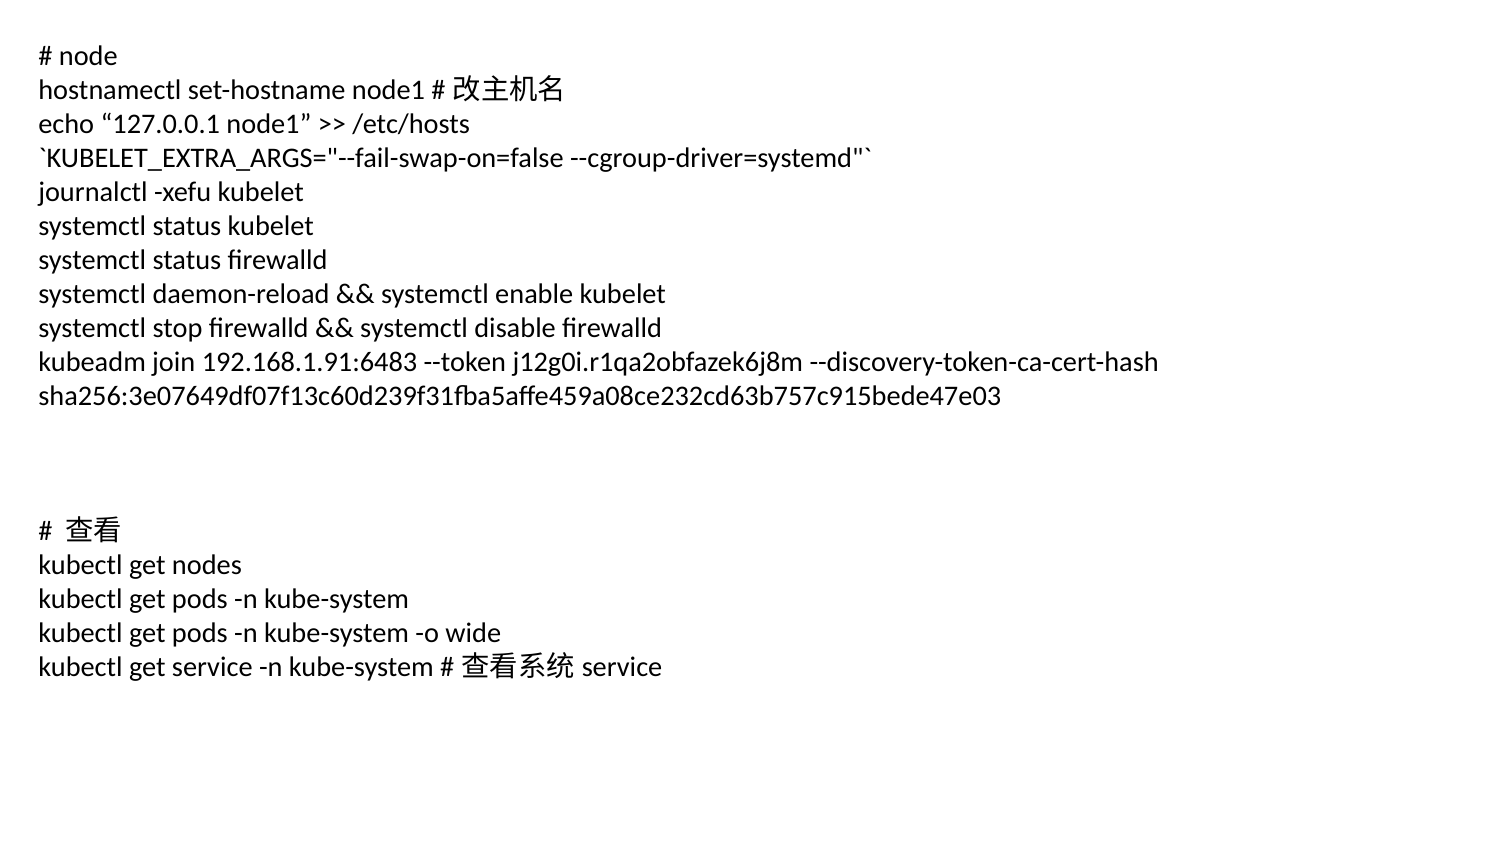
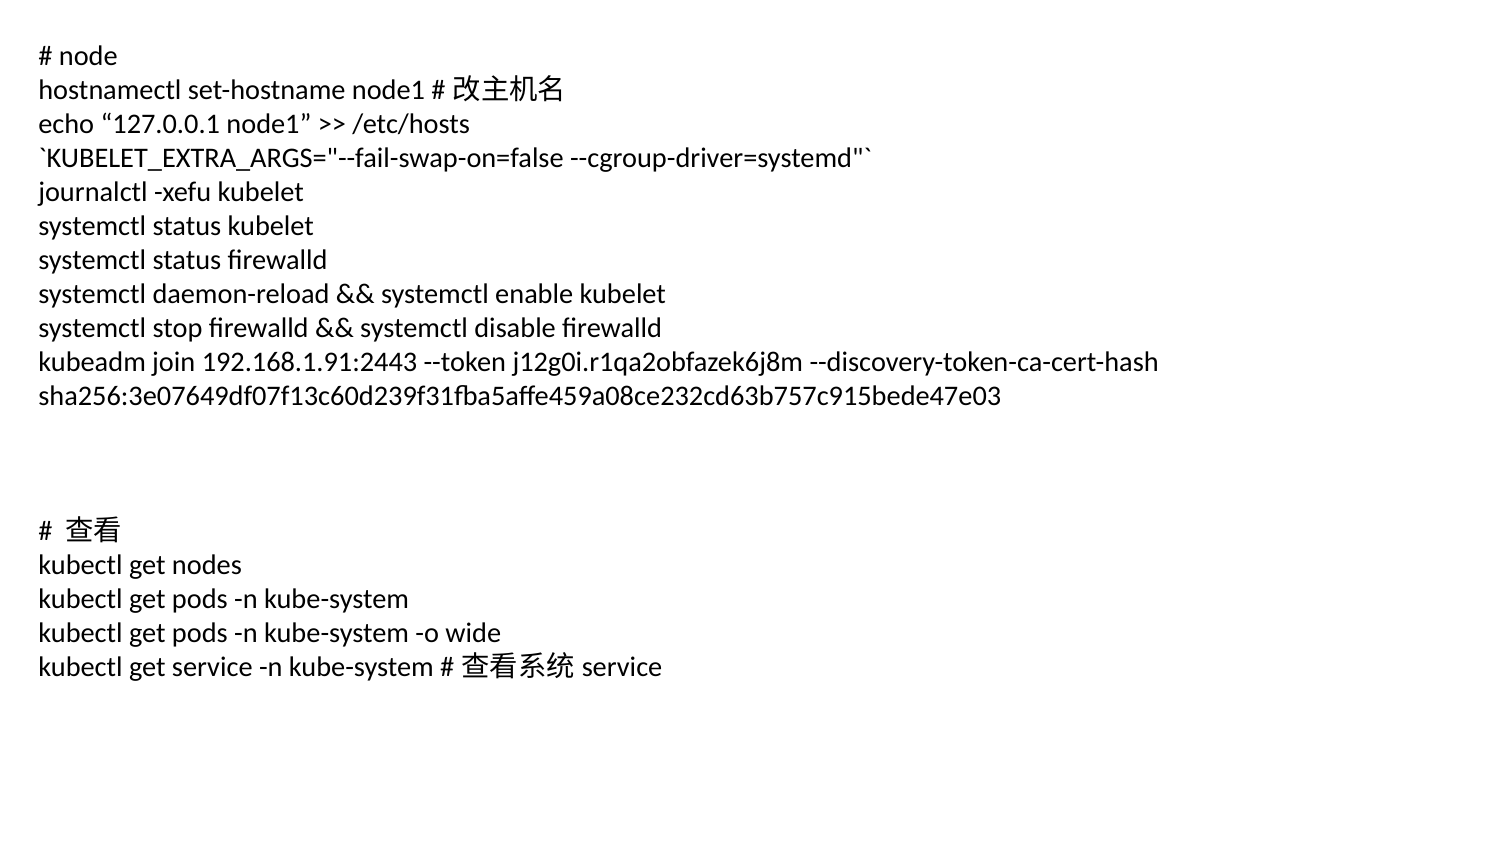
192.168.1.91:6483: 192.168.1.91:6483 -> 192.168.1.91:2443
